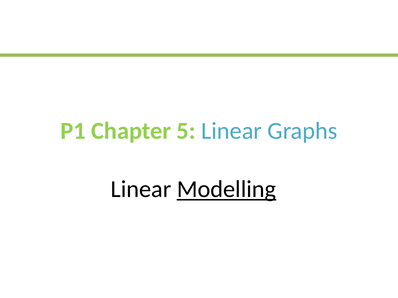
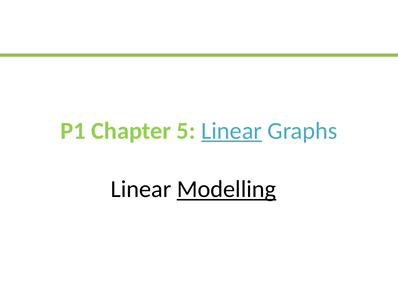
Linear at (232, 131) underline: none -> present
